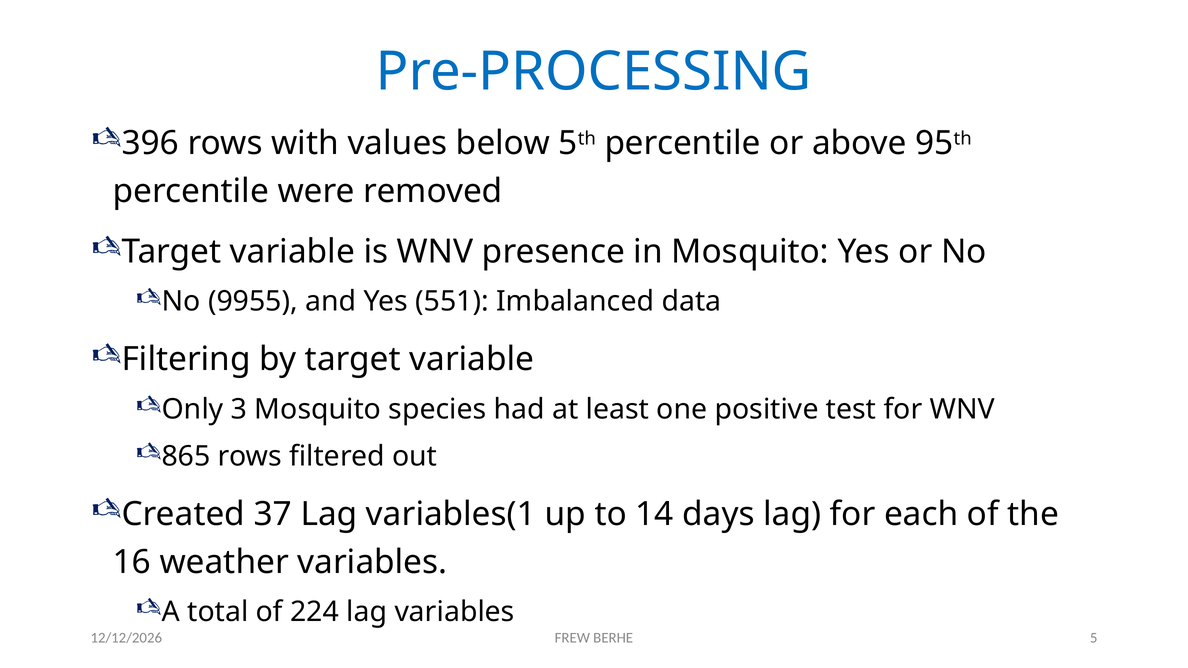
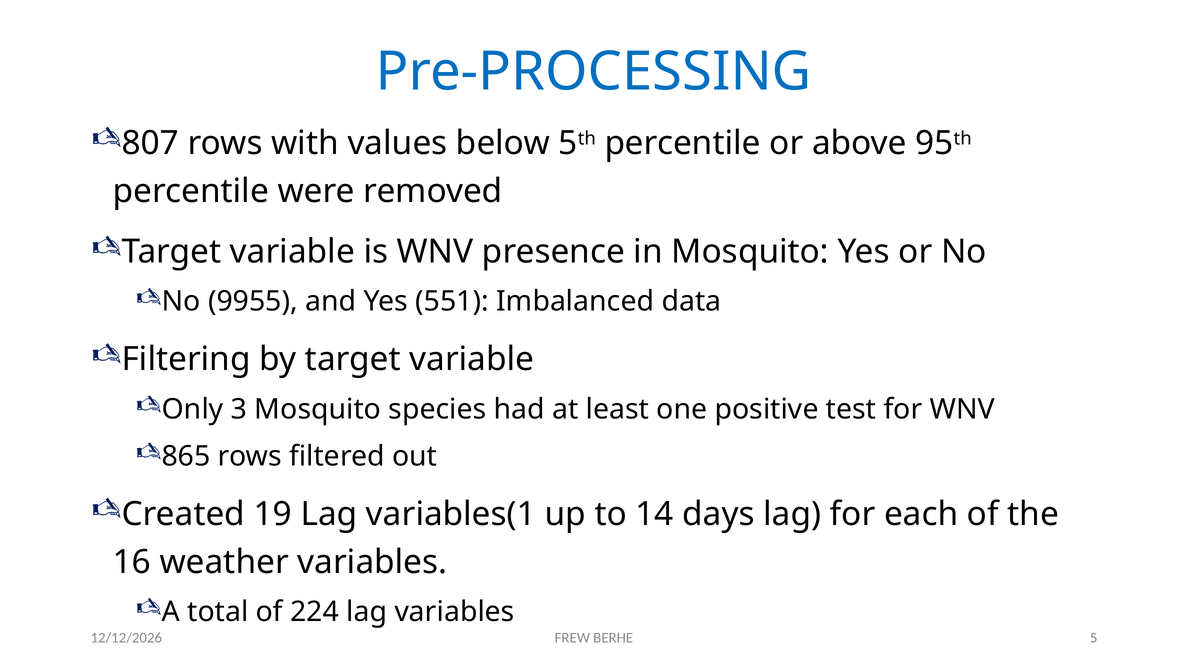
396: 396 -> 807
37: 37 -> 19
